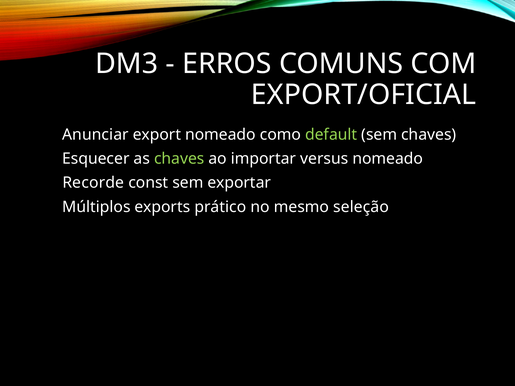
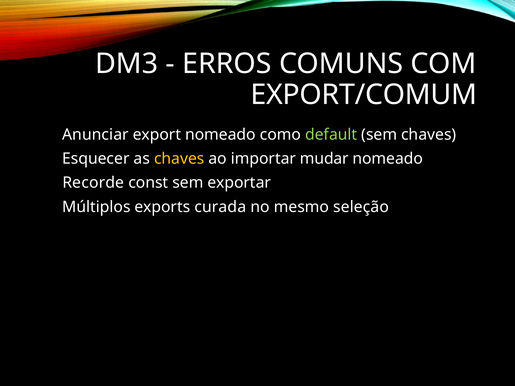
EXPORT/OFICIAL: EXPORT/OFICIAL -> EXPORT/COMUM
chaves at (179, 159) colour: light green -> yellow
versus: versus -> mudar
prático: prático -> curada
